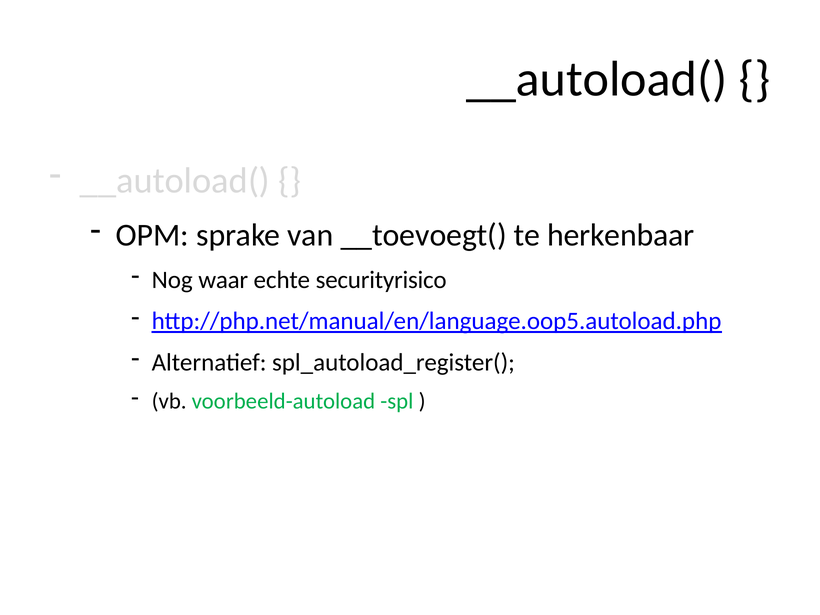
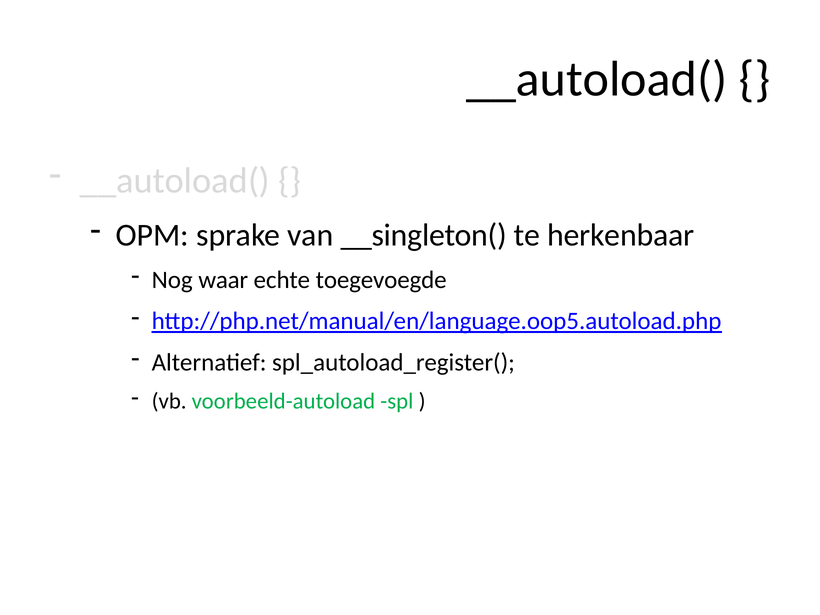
__toevoegt(: __toevoegt( -> __singleton(
securityrisico: securityrisico -> toegevoegde
